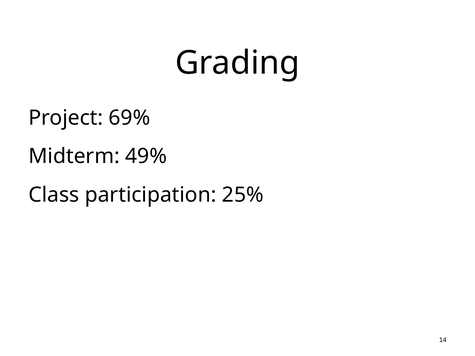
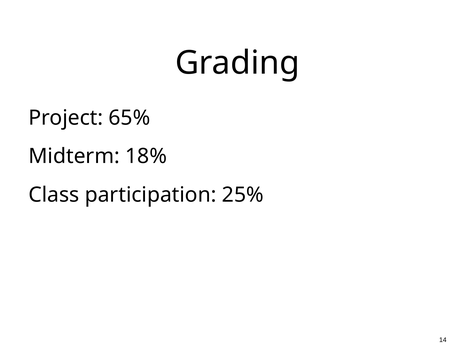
69%: 69% -> 65%
49%: 49% -> 18%
